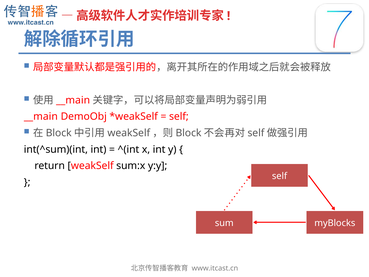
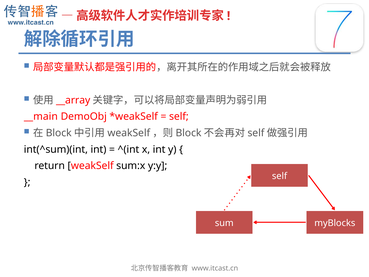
__main at (73, 100): __main -> __array
